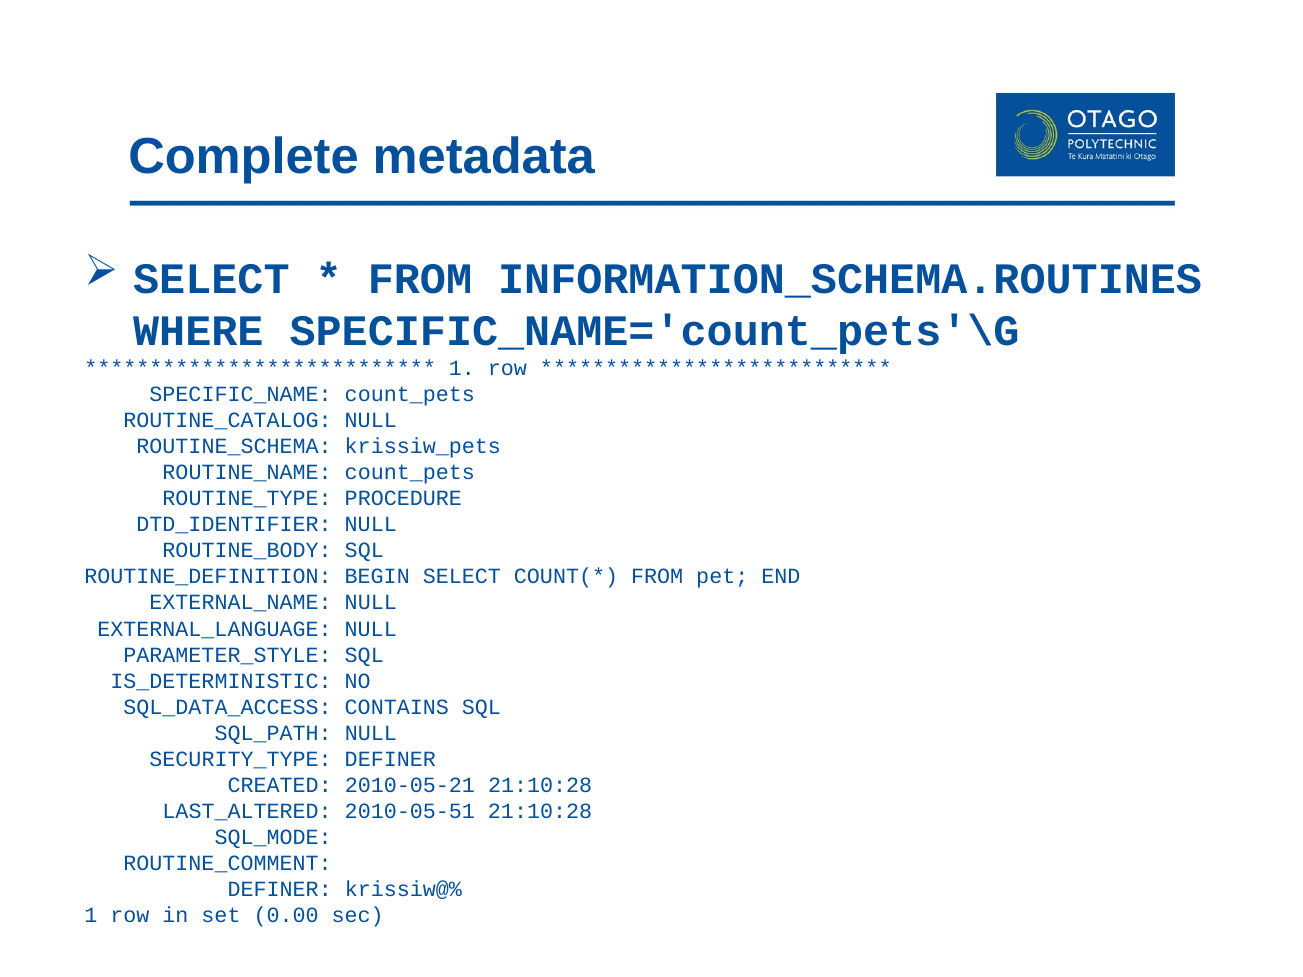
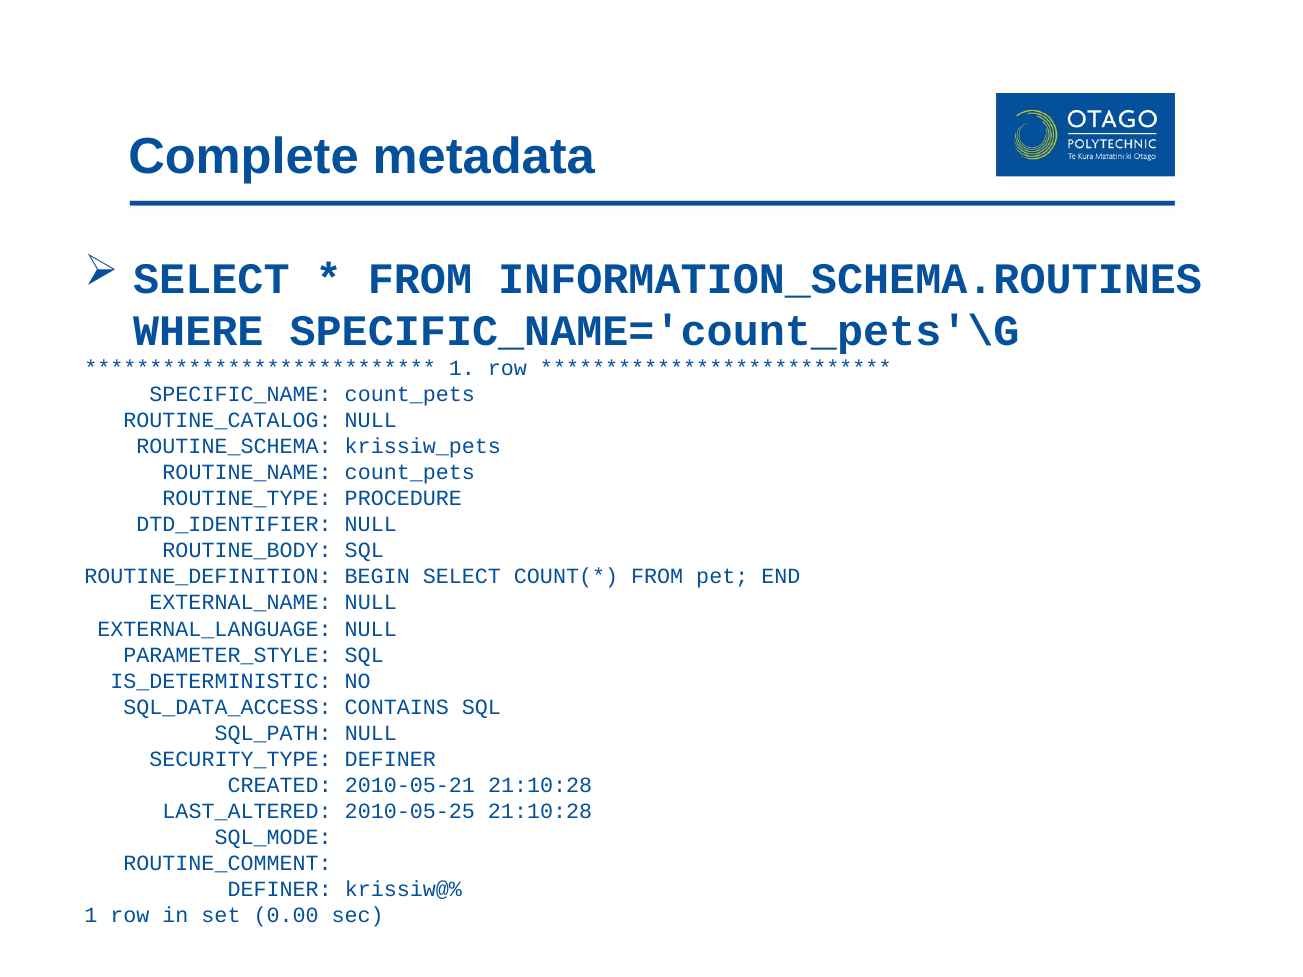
2010-05-51: 2010-05-51 -> 2010-05-25
